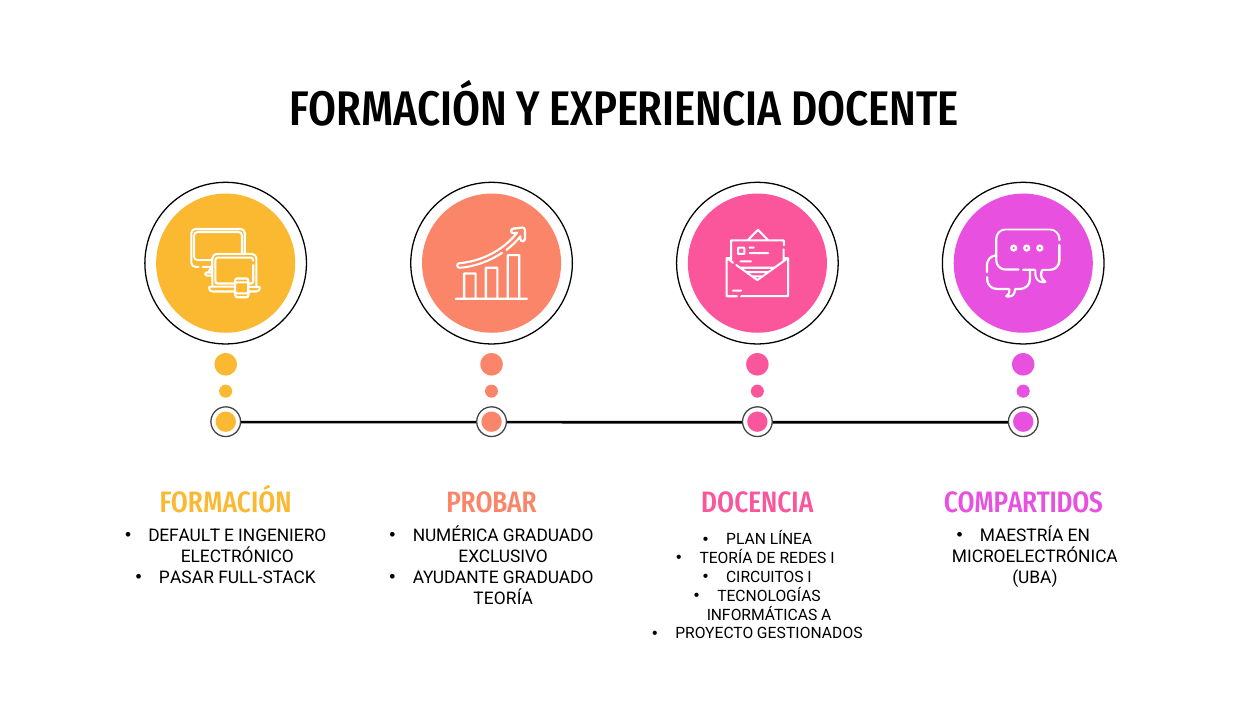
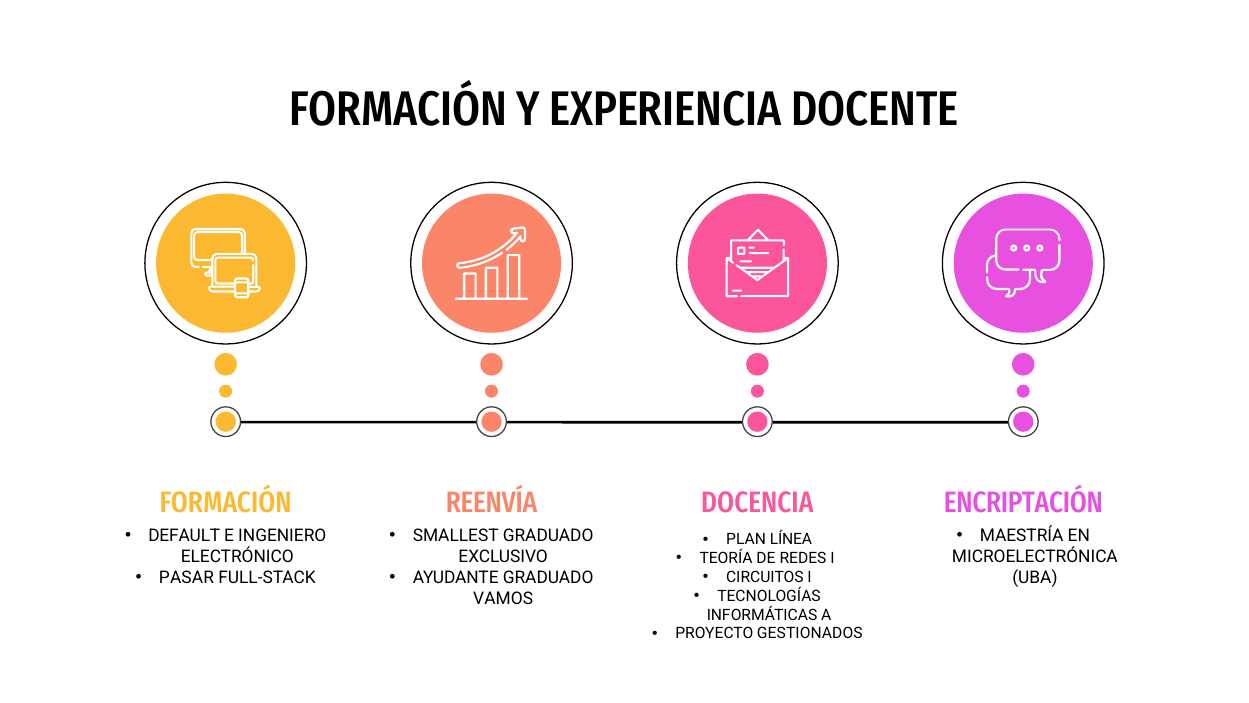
PROBAR: PROBAR -> REENVÍA
COMPARTIDOS: COMPARTIDOS -> ENCRIPTACIÓN
NUMÉRICA: NUMÉRICA -> SMALLEST
TEORÍA at (503, 598): TEORÍA -> VAMOS
